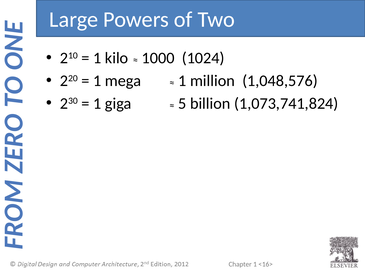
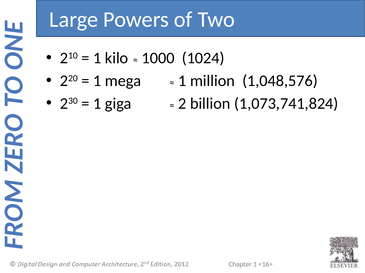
5: 5 -> 2
